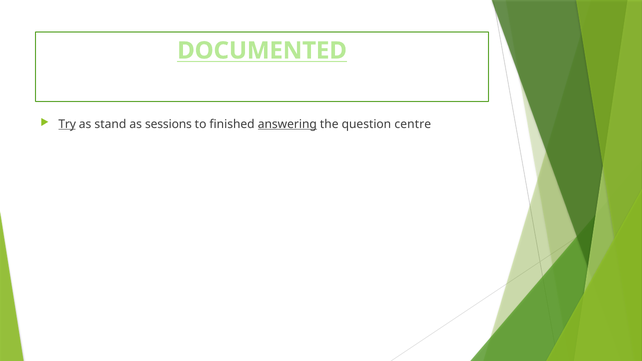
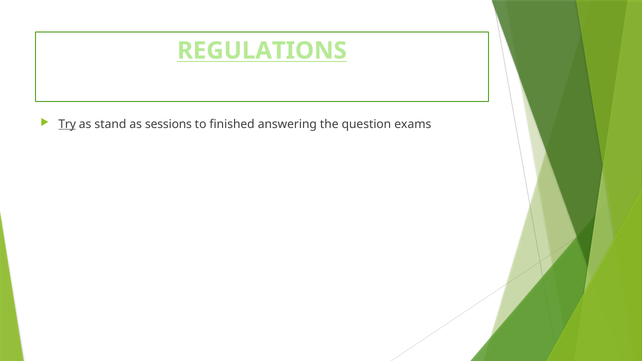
DOCUMENTED: DOCUMENTED -> REGULATIONS
answering underline: present -> none
centre: centre -> exams
